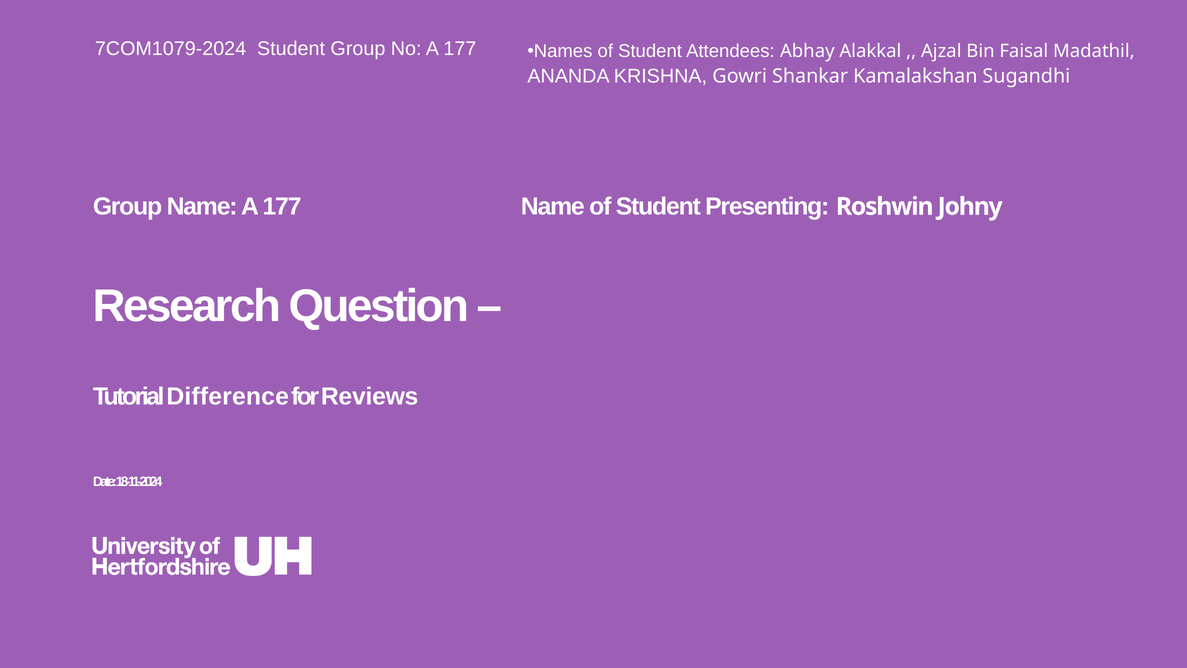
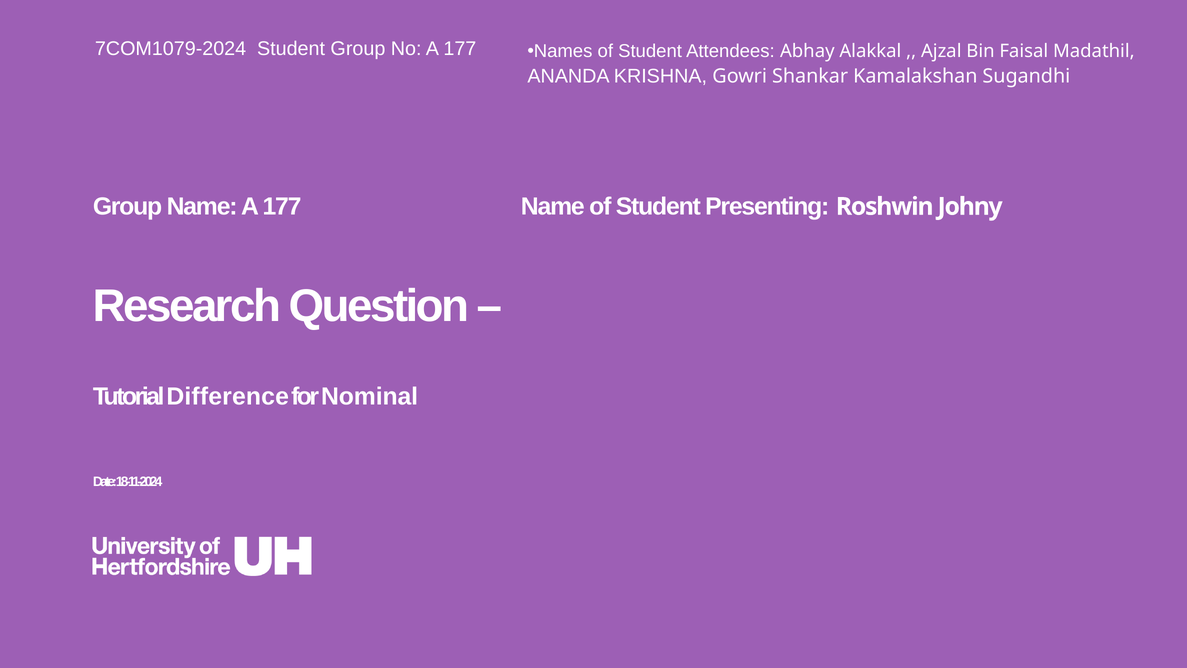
Reviews: Reviews -> Nominal
